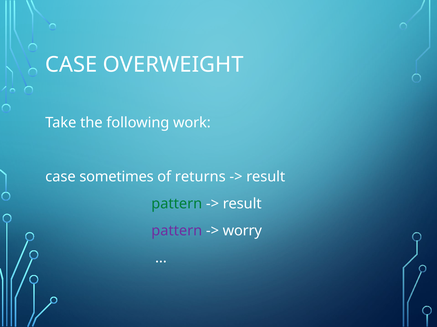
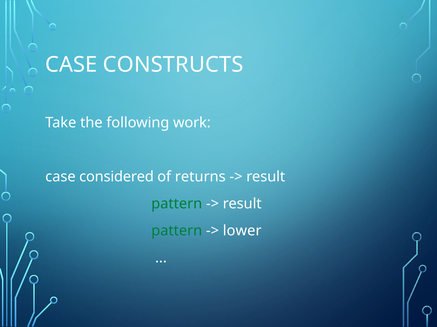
OVERWEIGHT: OVERWEIGHT -> CONSTRUCTS
sometimes: sometimes -> considered
pattern at (177, 231) colour: purple -> green
worry: worry -> lower
